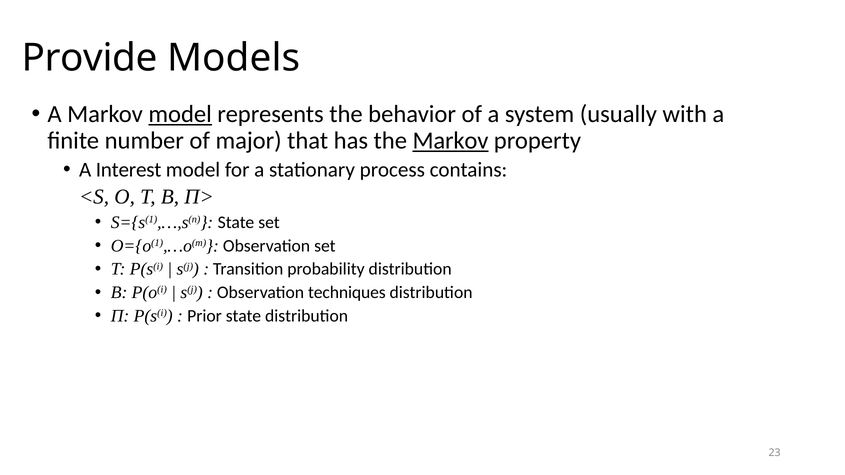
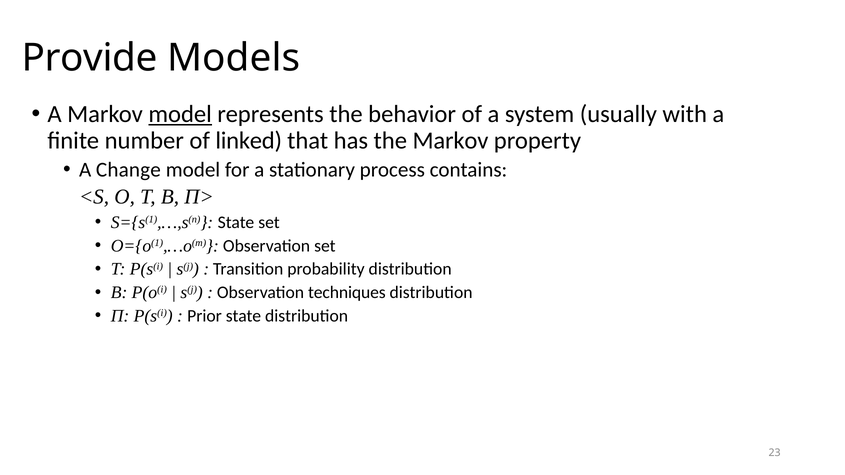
major: major -> linked
Markov at (450, 141) underline: present -> none
Interest: Interest -> Change
